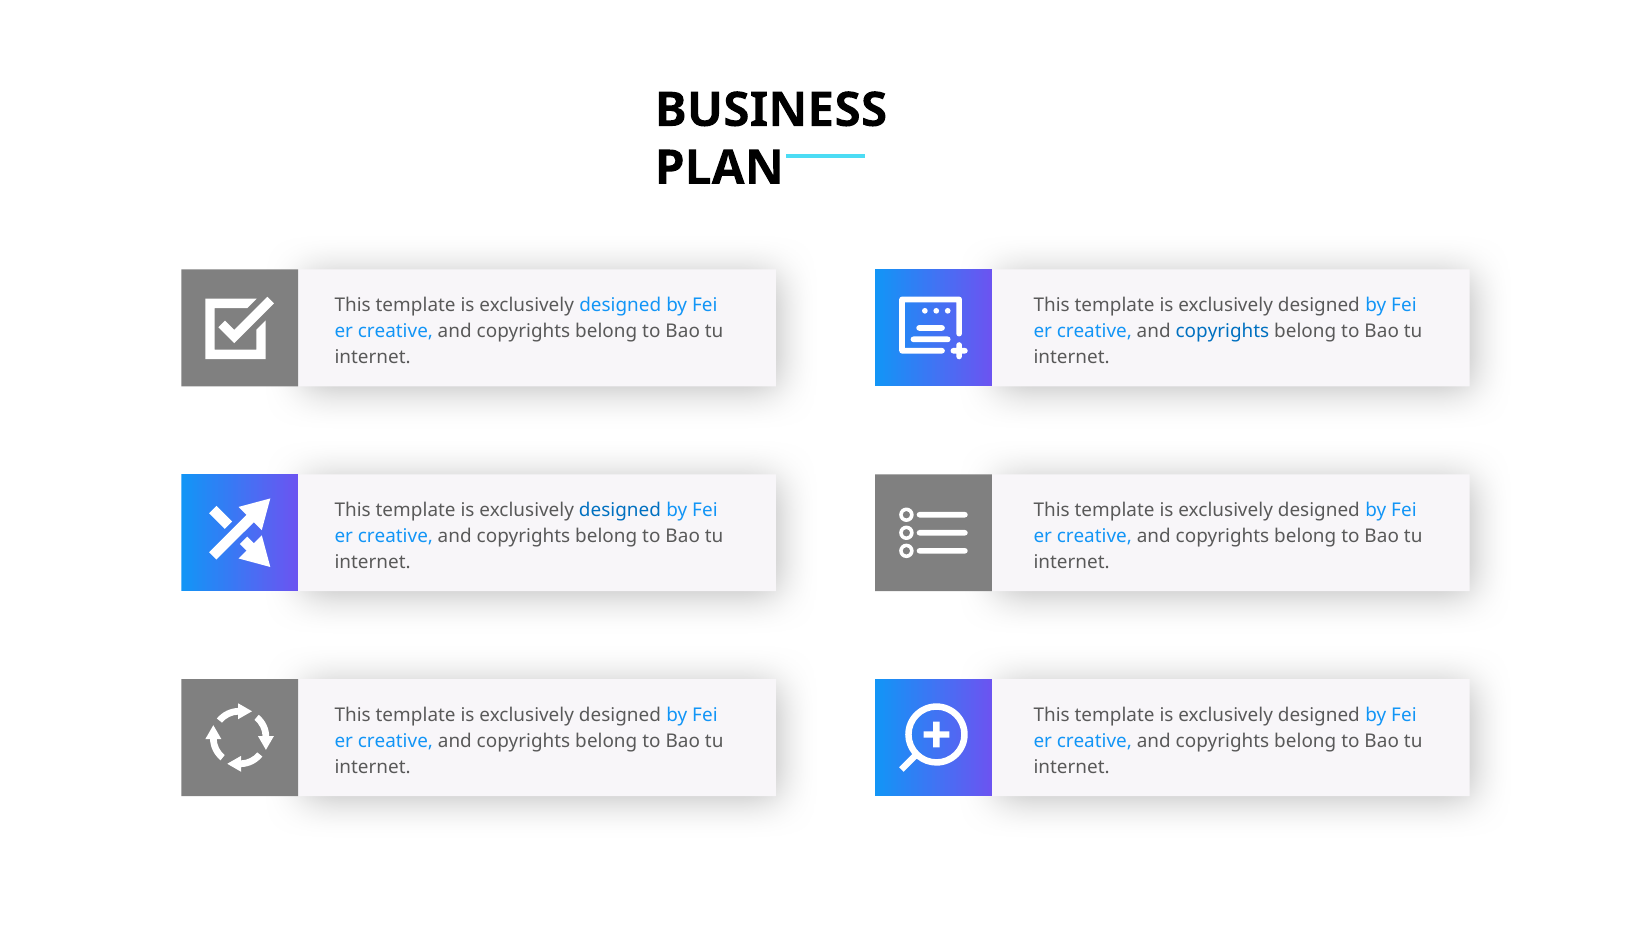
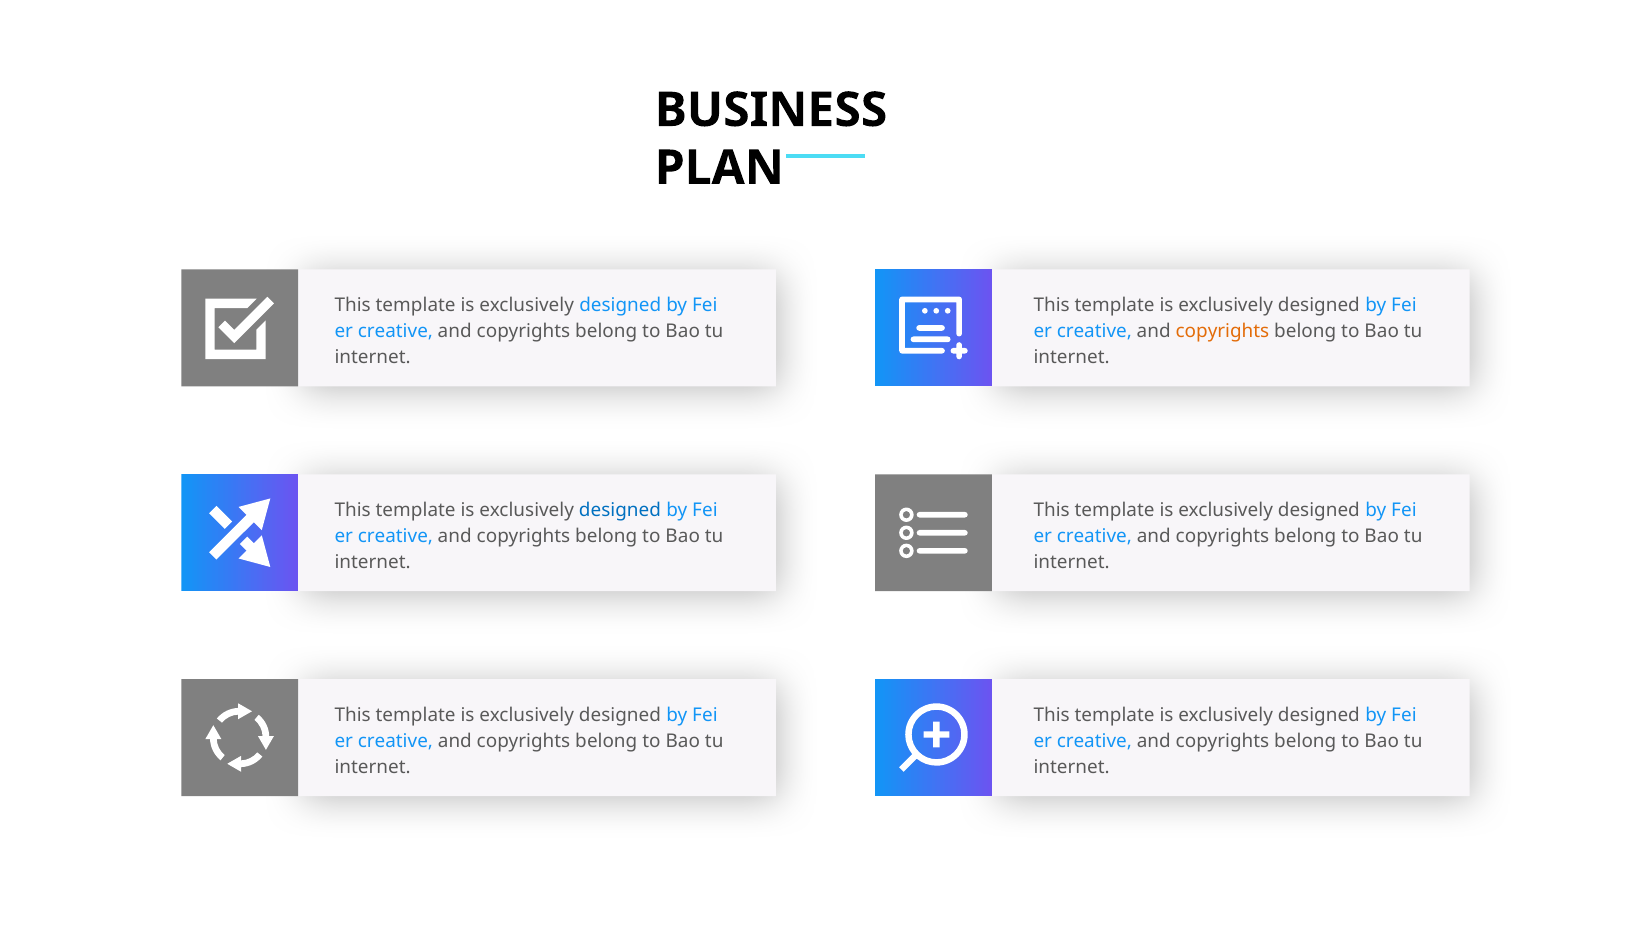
copyrights at (1222, 331) colour: blue -> orange
